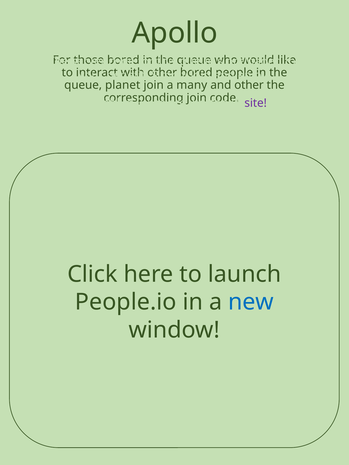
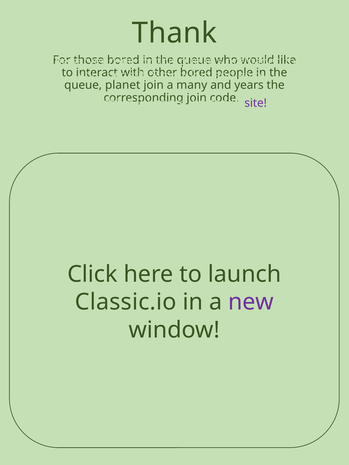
Apollo: Apollo -> Thank
and other: other -> years
People.io: People.io -> Classic.io
new colour: blue -> purple
